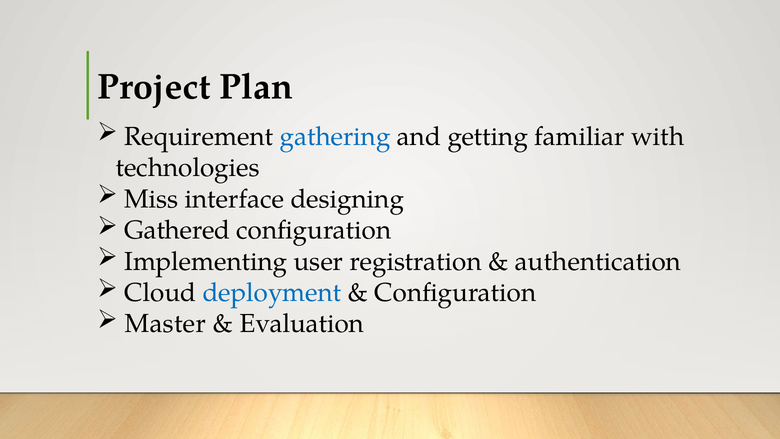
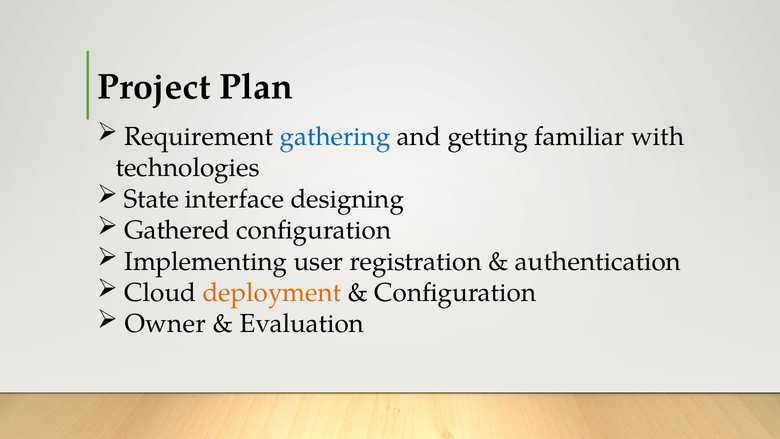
Miss: Miss -> State
deployment colour: blue -> orange
Master: Master -> Owner
